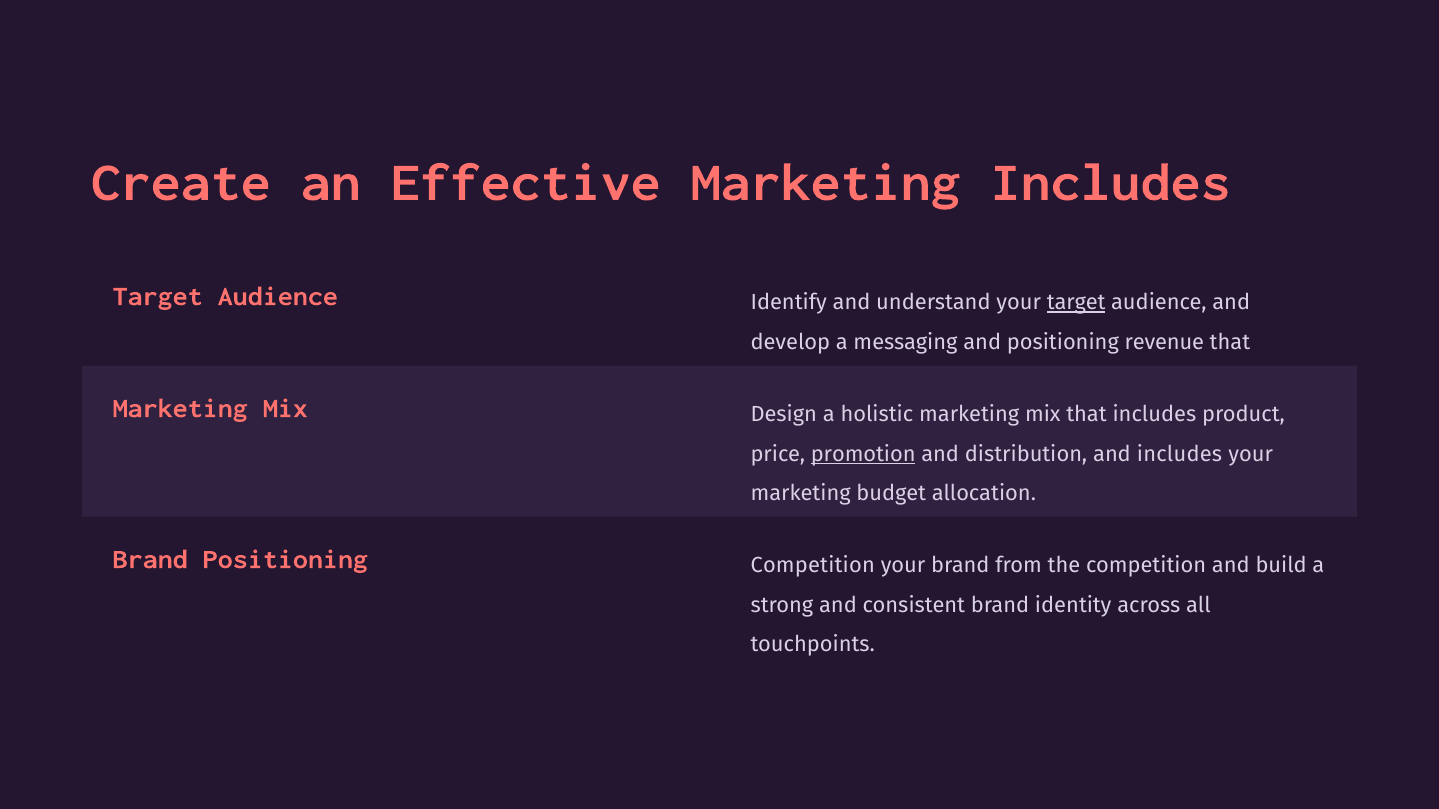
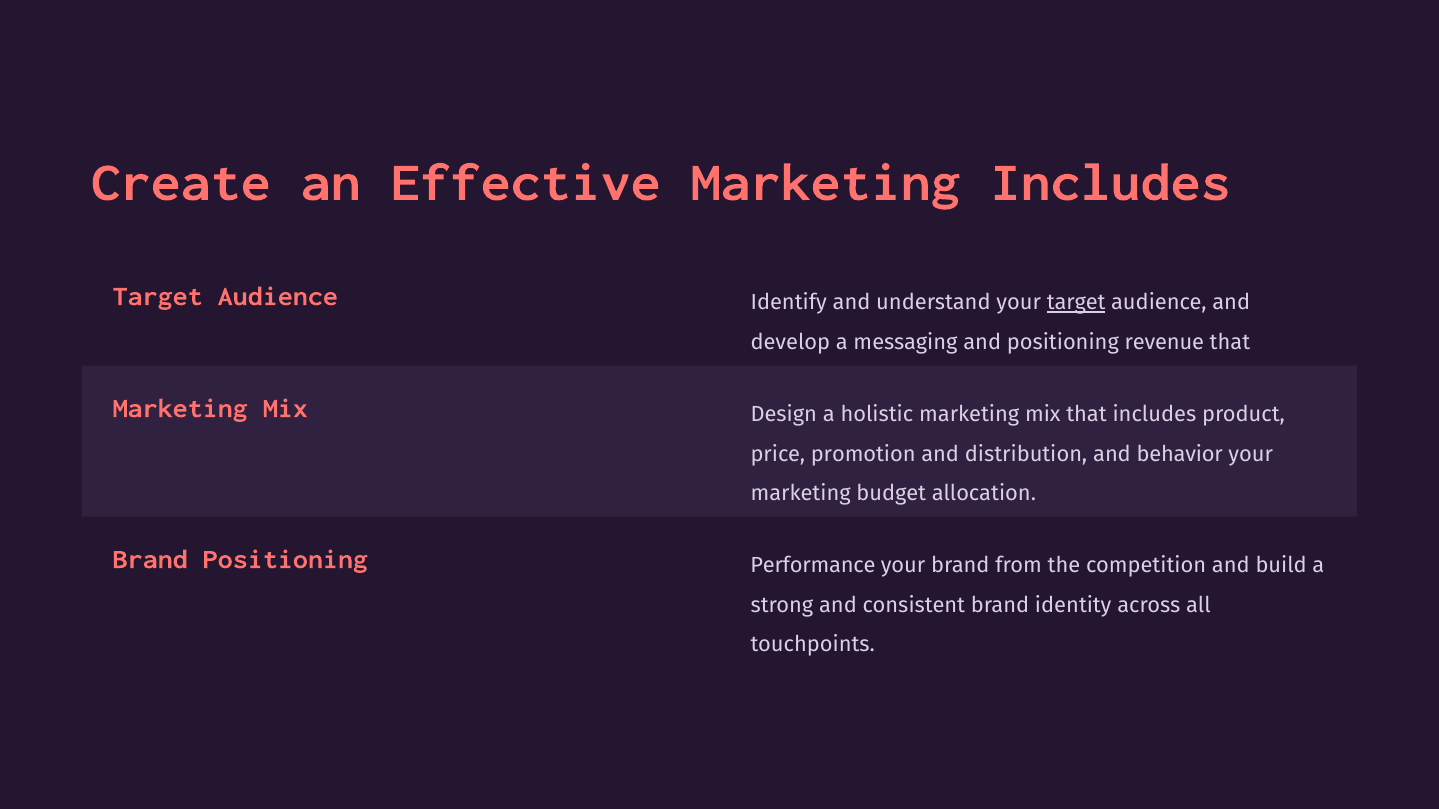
promotion underline: present -> none
and includes: includes -> behavior
Positioning Competition: Competition -> Performance
